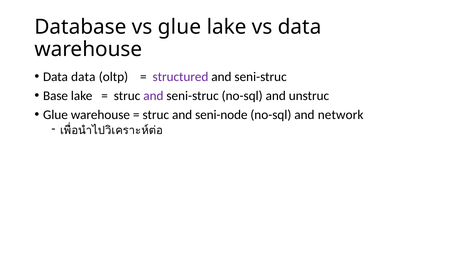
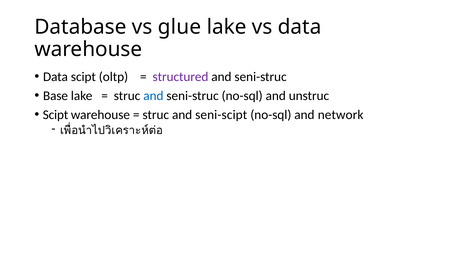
Data data: data -> scipt
and at (153, 96) colour: purple -> blue
Glue at (55, 115): Glue -> Scipt
seni-node: seni-node -> seni-scipt
